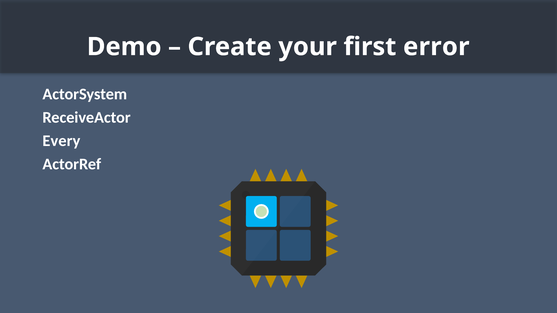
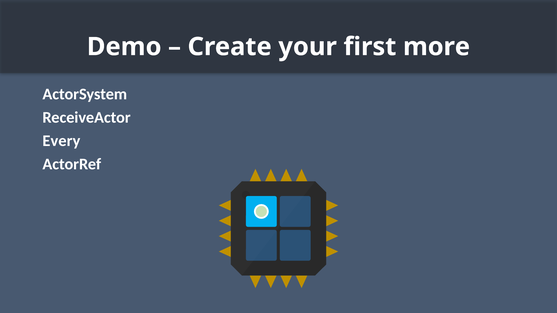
error: error -> more
